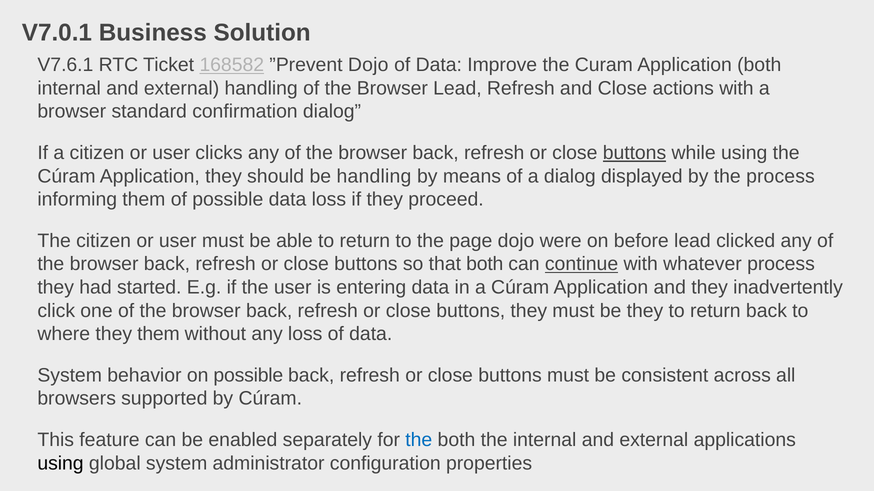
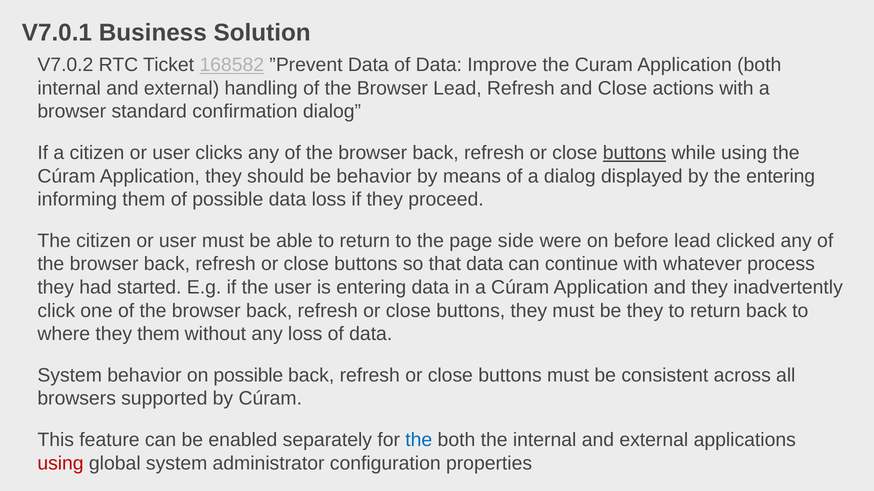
V7.6.1: V7.6.1 -> V7.0.2
”Prevent Dojo: Dojo -> Data
be handling: handling -> behavior
the process: process -> entering
page dojo: dojo -> side
that both: both -> data
continue underline: present -> none
using at (61, 464) colour: black -> red
